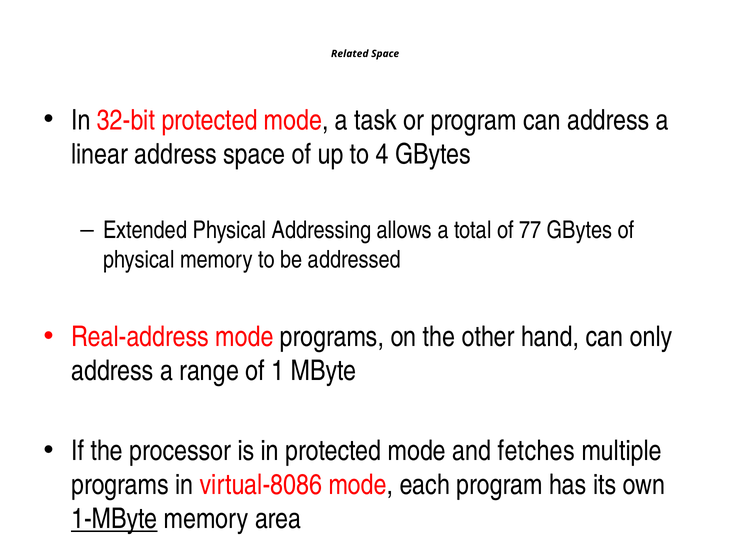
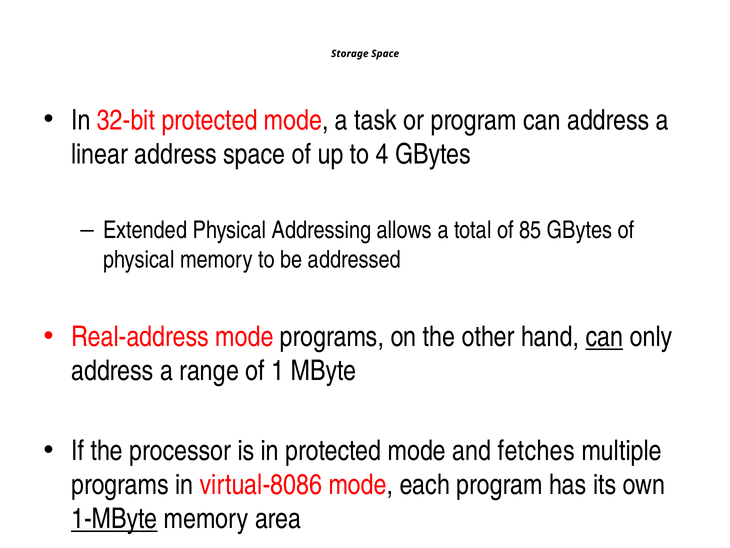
Related: Related -> Storage
77: 77 -> 85
can at (604, 337) underline: none -> present
